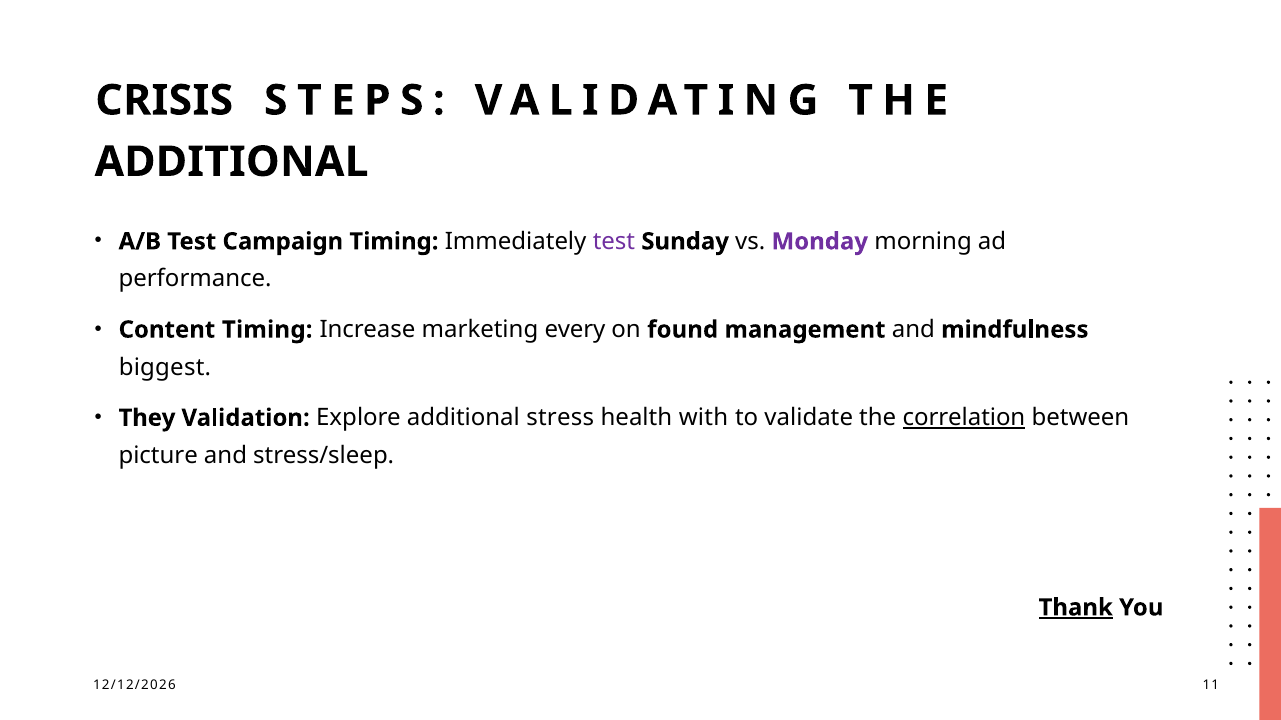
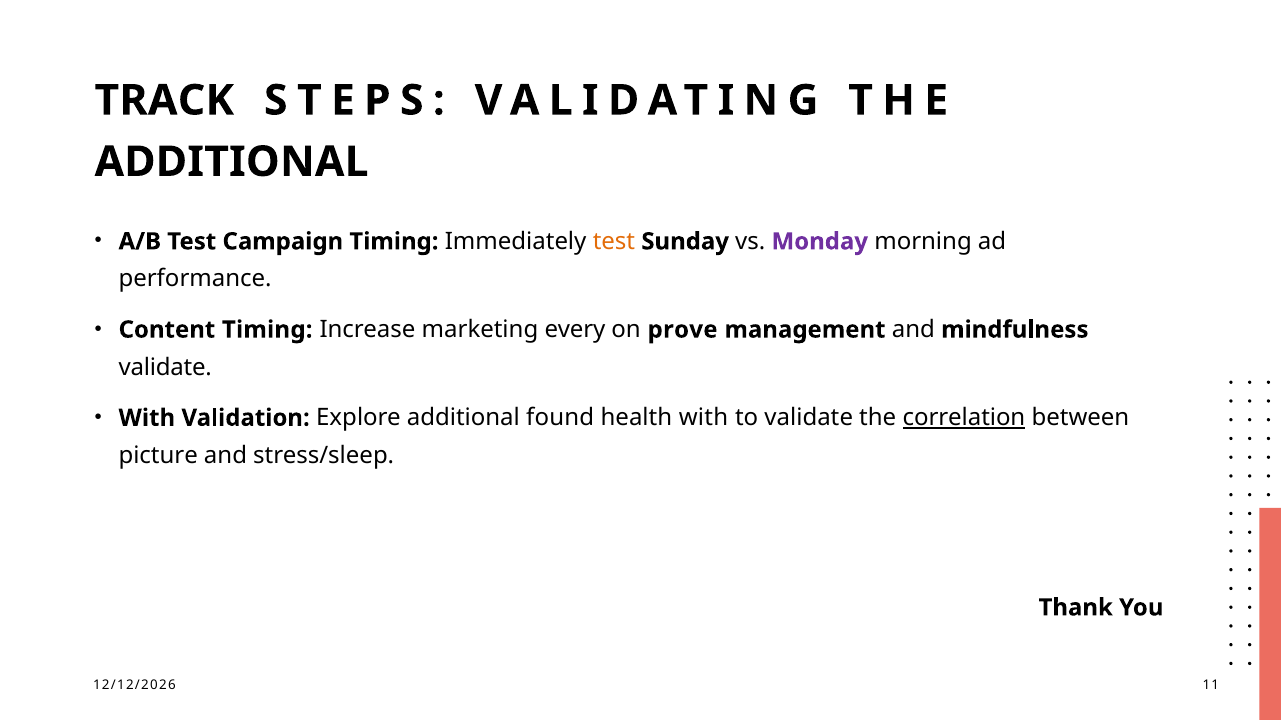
CRISIS: CRISIS -> TRACK
test at (614, 242) colour: purple -> orange
found: found -> prove
biggest at (165, 367): biggest -> validate
They at (147, 418): They -> With
stress: stress -> found
Thank underline: present -> none
